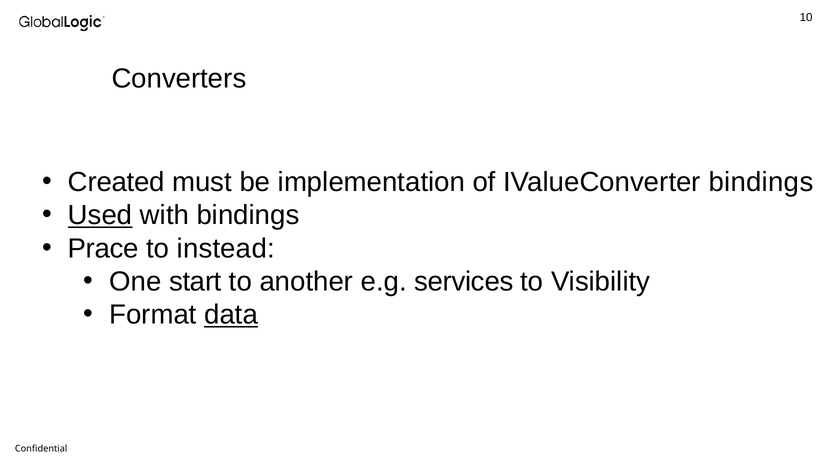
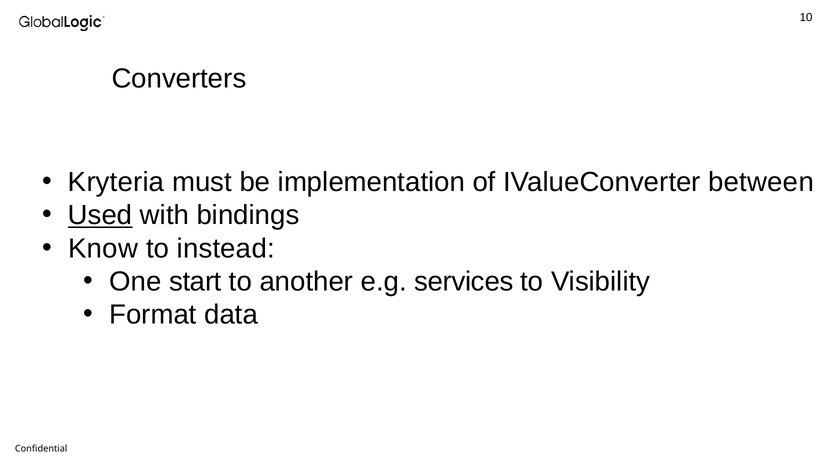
Created: Created -> Kryteria
IValueConverter bindings: bindings -> between
Prace: Prace -> Know
data underline: present -> none
